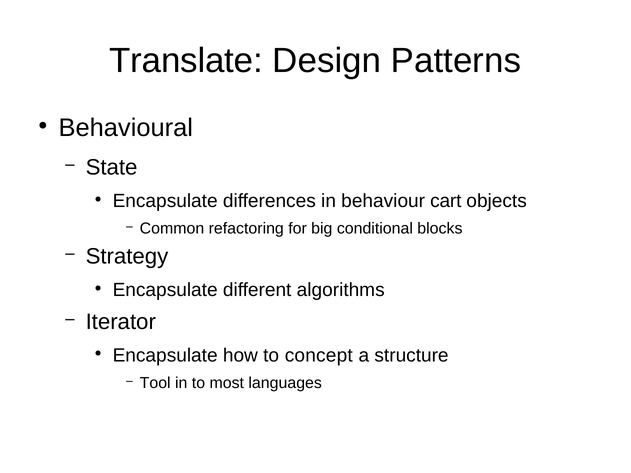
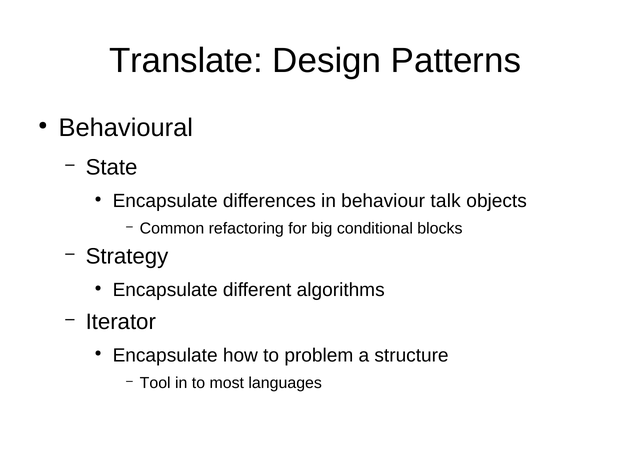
cart: cart -> talk
concept: concept -> problem
